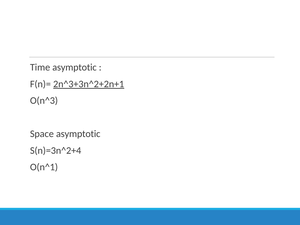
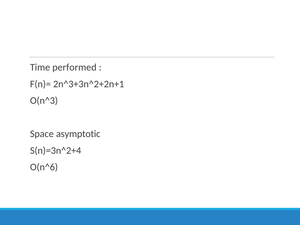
Time asymptotic: asymptotic -> performed
2n^3+3n^2+2n+1 underline: present -> none
O(n^1: O(n^1 -> O(n^6
